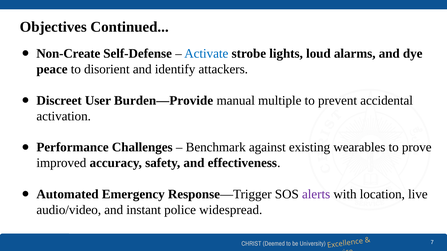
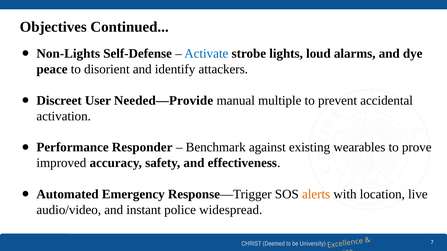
Non-Create: Non-Create -> Non-Lights
Burden—Provide: Burden—Provide -> Needed—Provide
Challenges: Challenges -> Responder
alerts colour: purple -> orange
